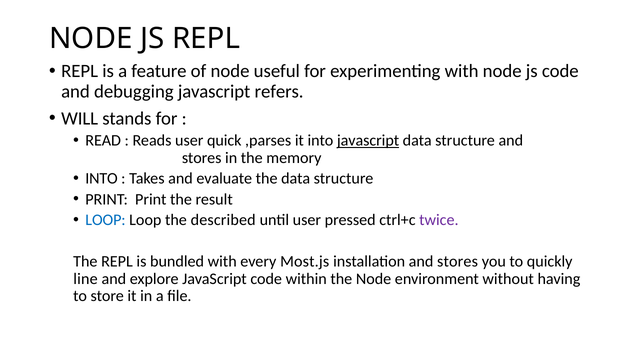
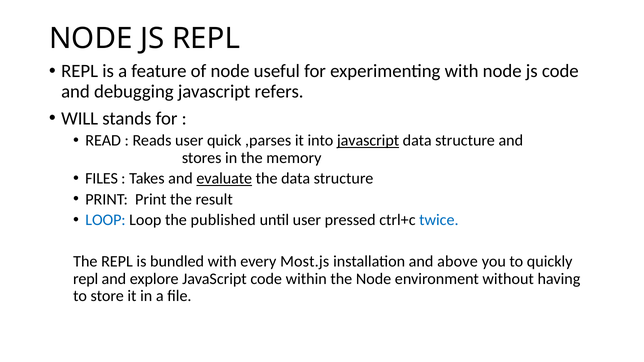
INTO at (102, 179): INTO -> FILES
evaluate underline: none -> present
described: described -> published
twice colour: purple -> blue
installation and stores: stores -> above
line at (86, 279): line -> repl
